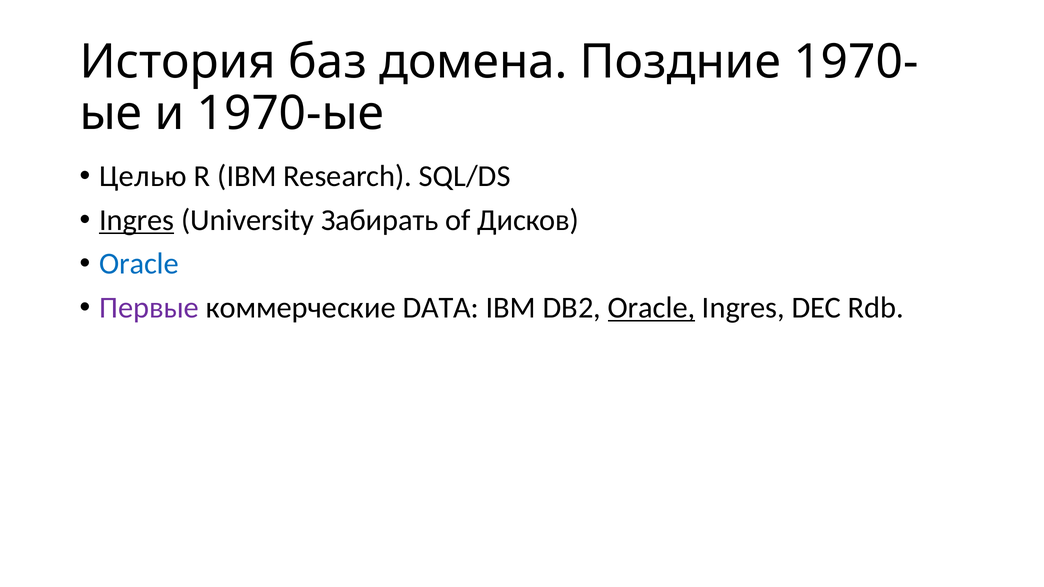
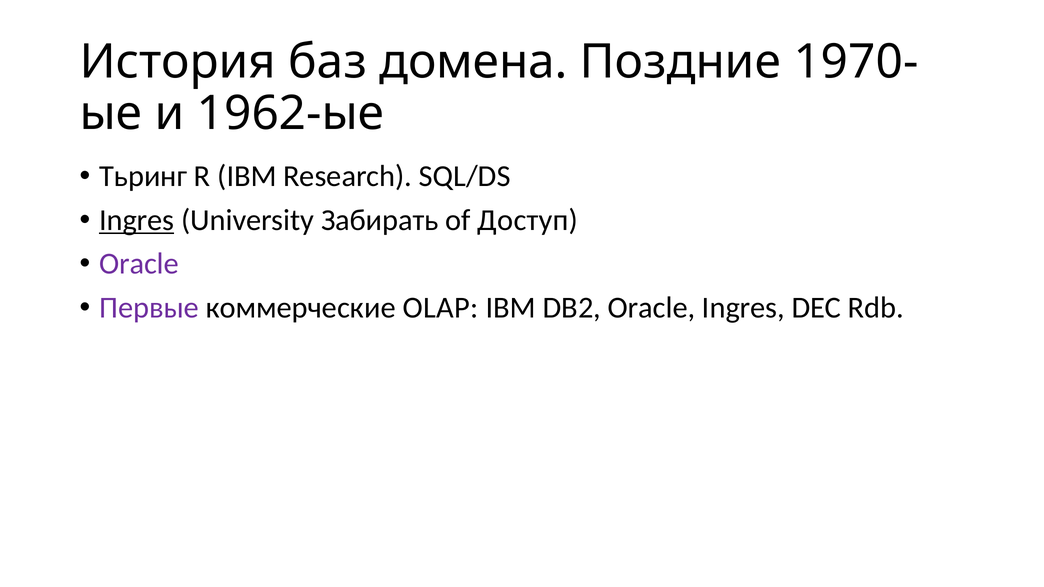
1970-ые: 1970-ые -> 1962-ые
Целью: Целью -> Тьринг
Дисков: Дисков -> Доступ
Oracle at (139, 264) colour: blue -> purple
DATA: DATA -> OLAP
Oracle at (652, 308) underline: present -> none
